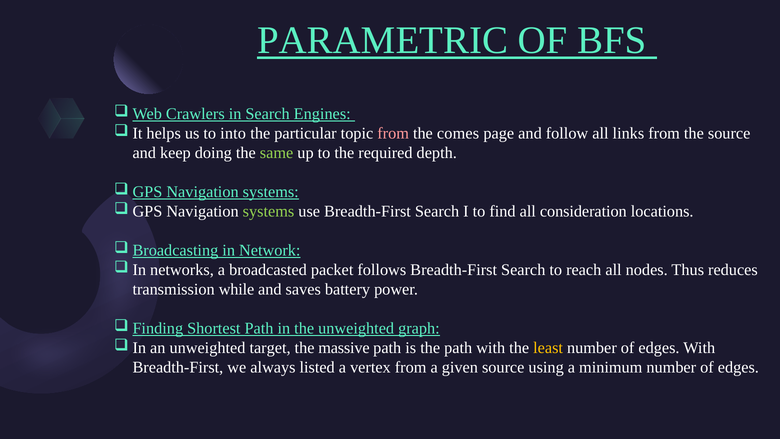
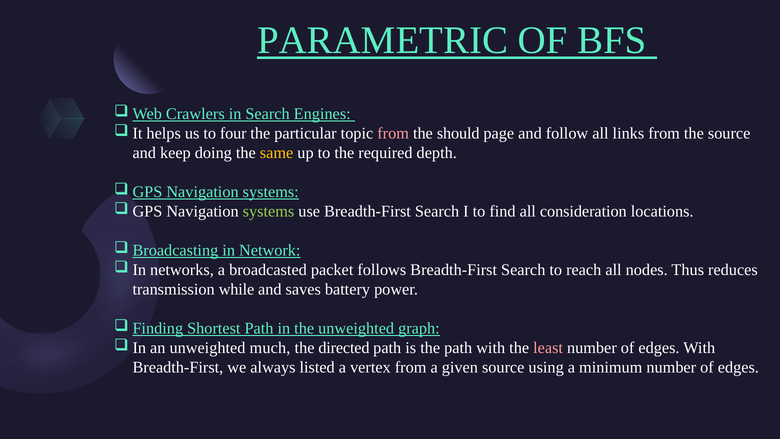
into: into -> four
comes: comes -> should
same colour: light green -> yellow
target: target -> much
massive: massive -> directed
least colour: yellow -> pink
